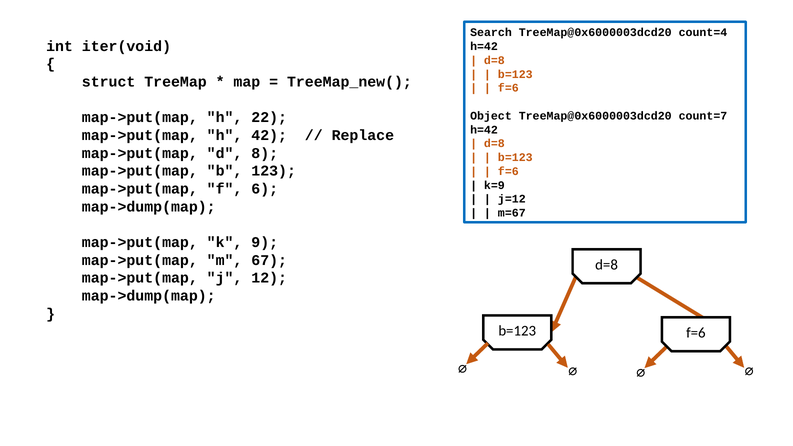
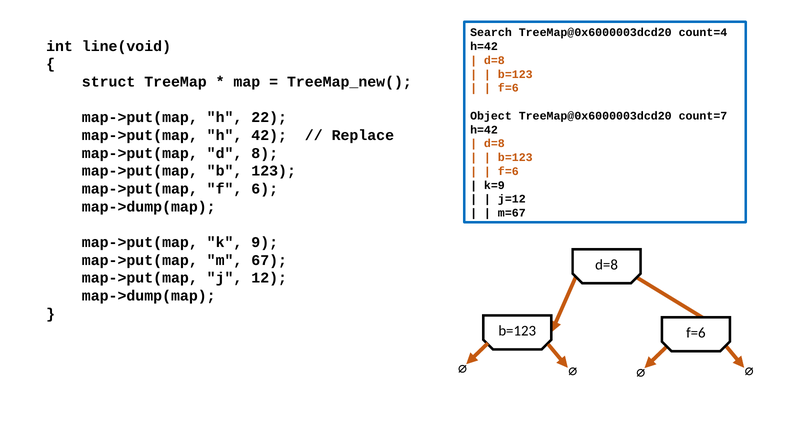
iter(void: iter(void -> line(void
